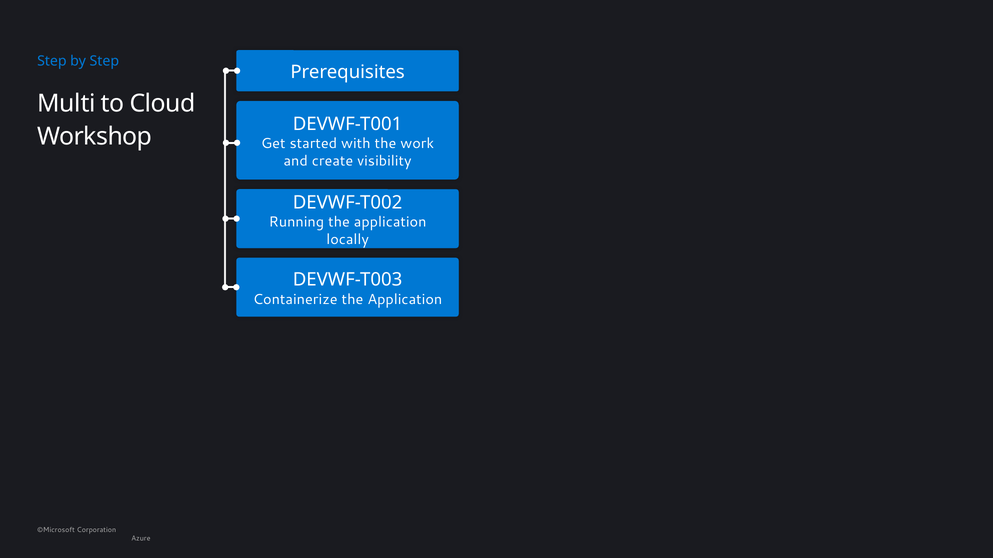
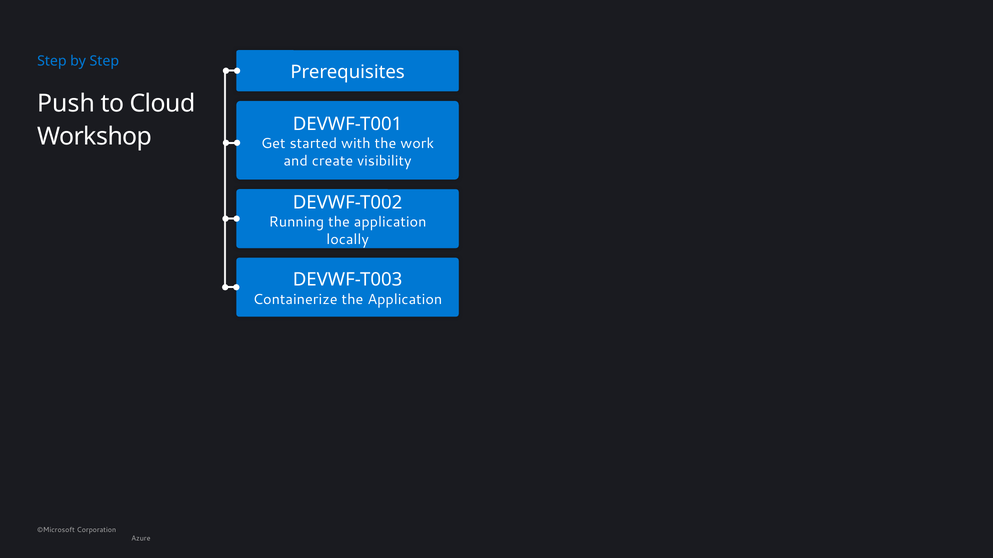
Multi: Multi -> Push
